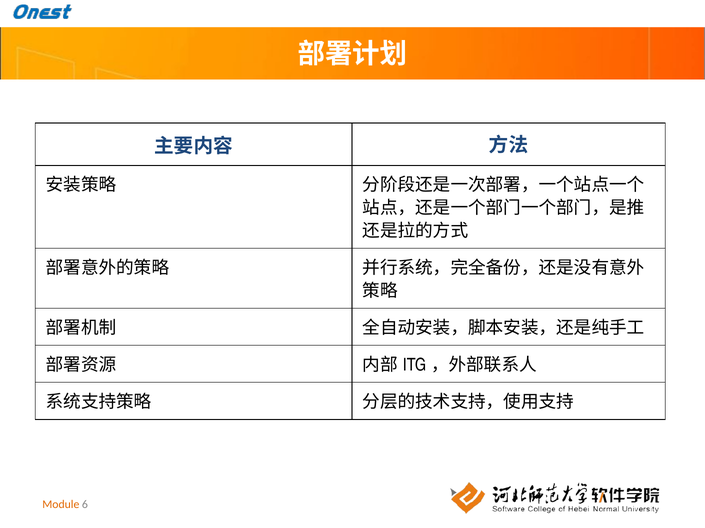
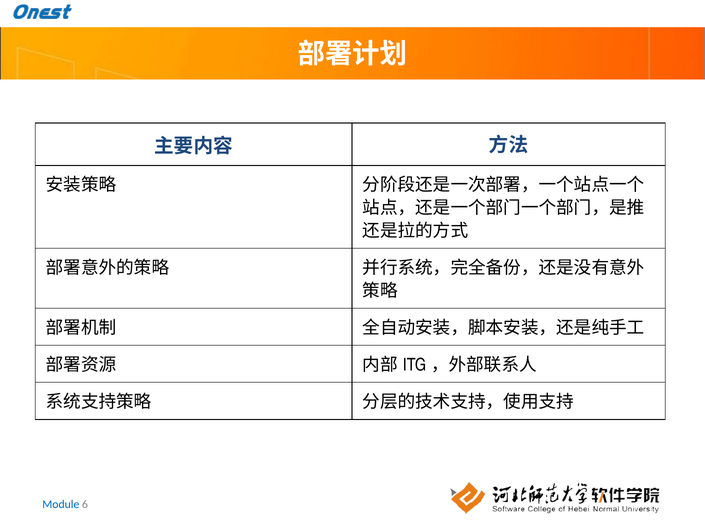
Module colour: orange -> blue
